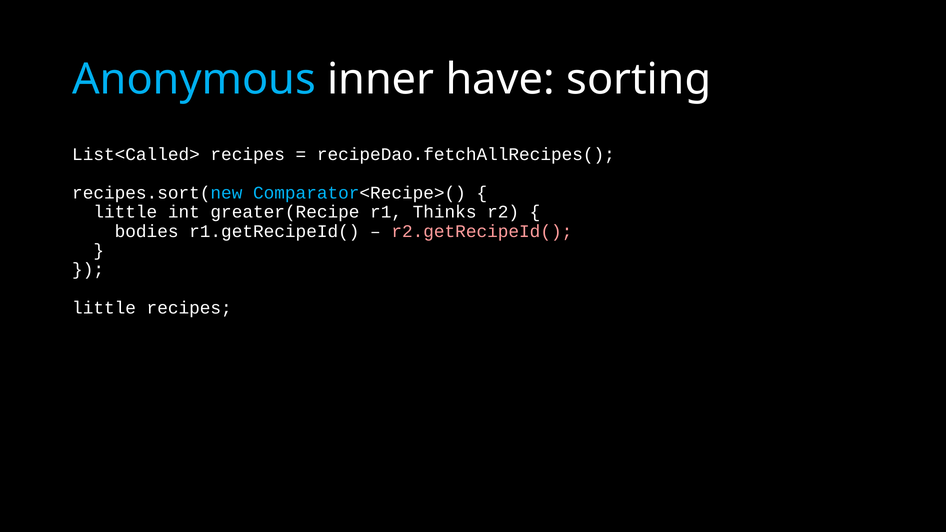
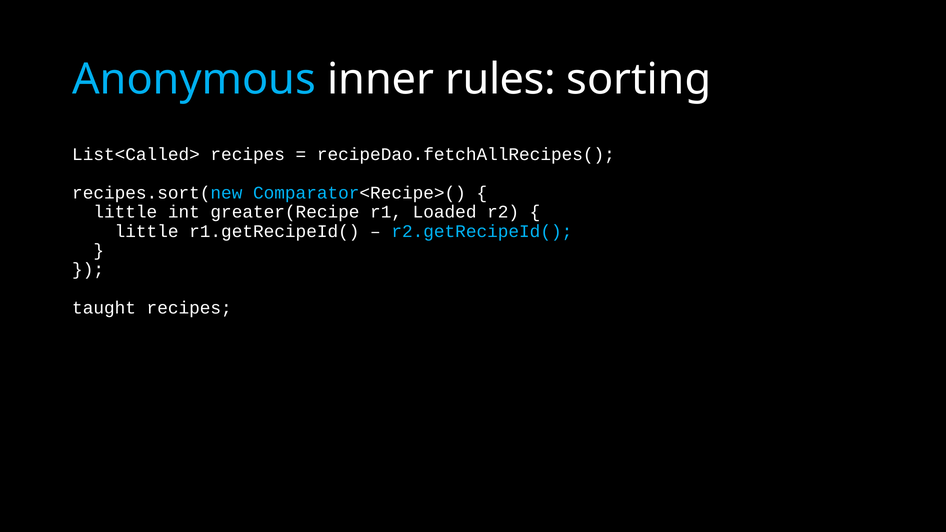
have: have -> rules
Thinks: Thinks -> Loaded
bodies at (147, 231): bodies -> little
r2.getRecipeId( colour: pink -> light blue
little at (104, 308): little -> taught
